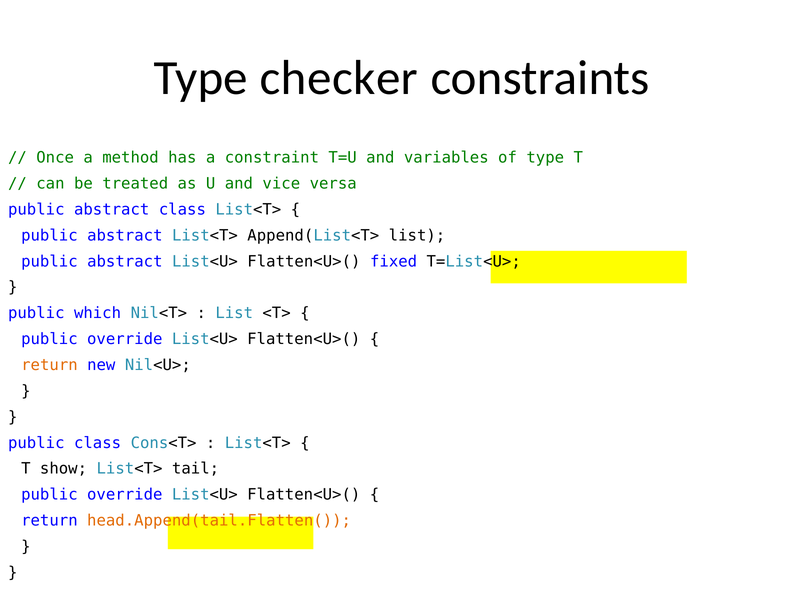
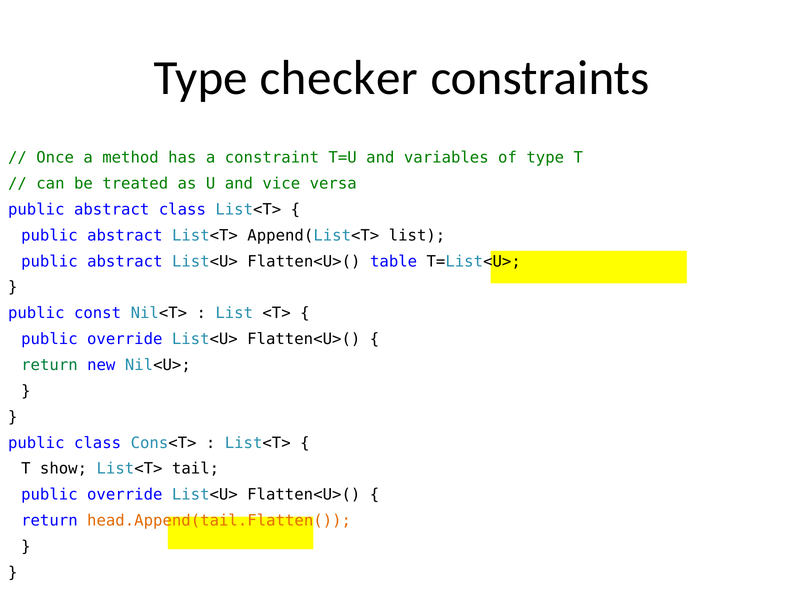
fixed: fixed -> table
which: which -> const
return at (49, 365) colour: orange -> green
